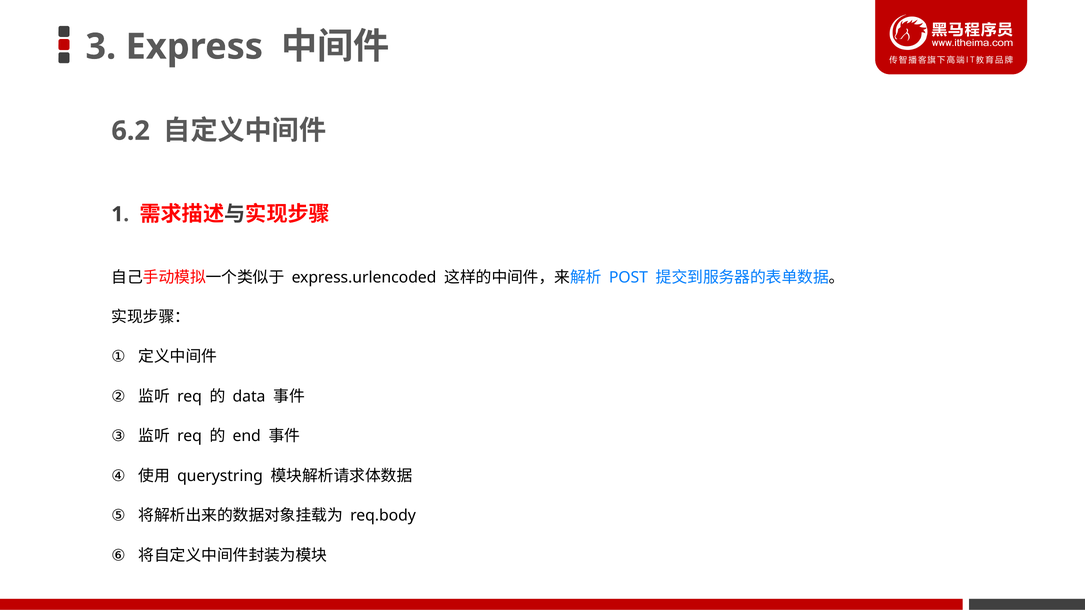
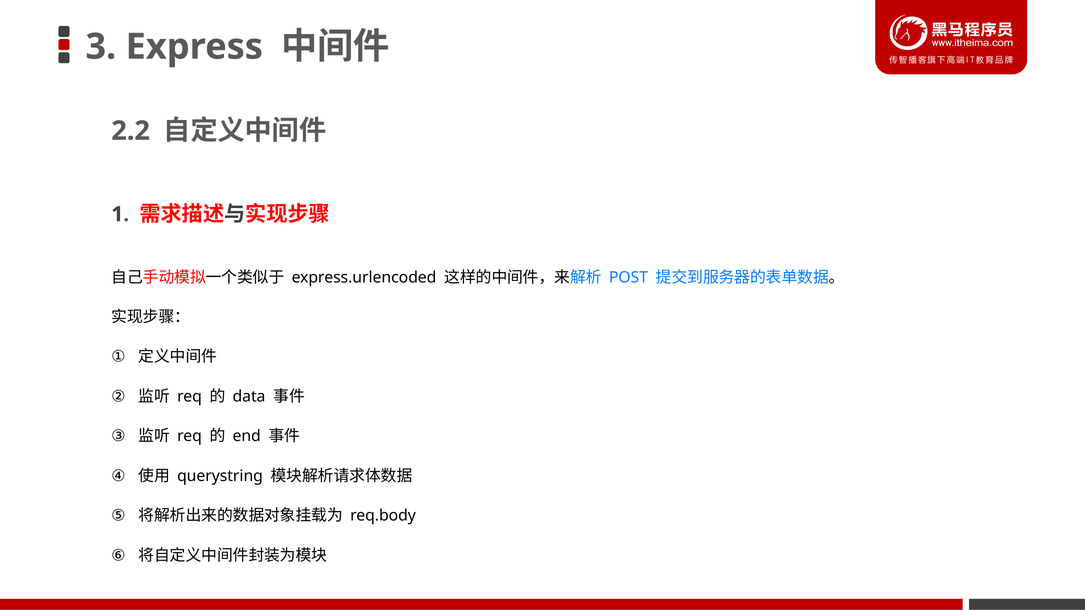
6.2: 6.2 -> 2.2
